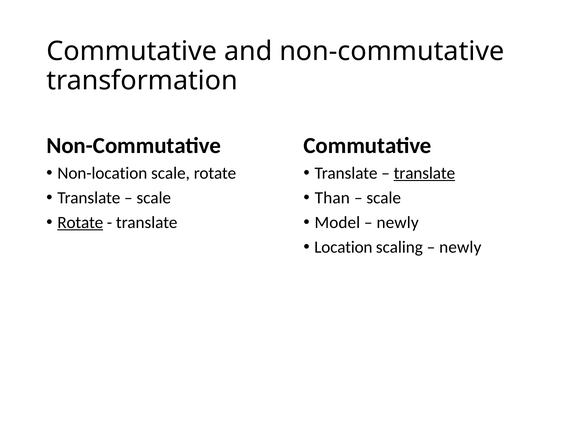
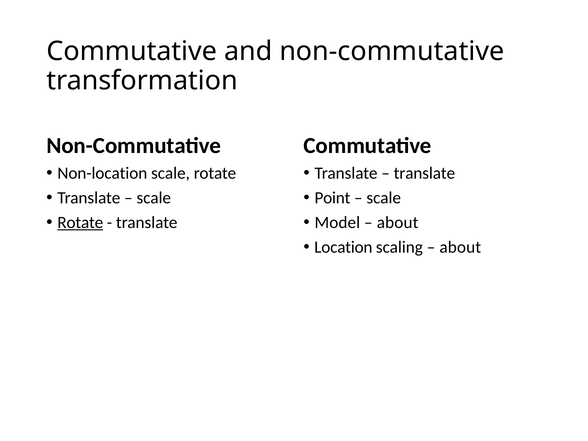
translate at (424, 173) underline: present -> none
Than: Than -> Point
newly at (398, 223): newly -> about
newly at (460, 247): newly -> about
